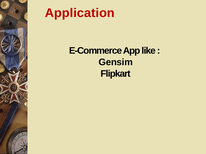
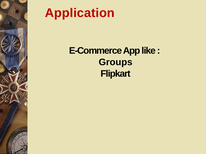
Gensim: Gensim -> Groups
